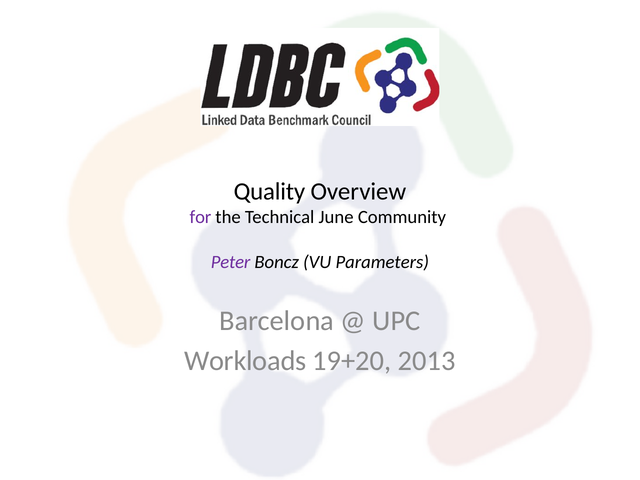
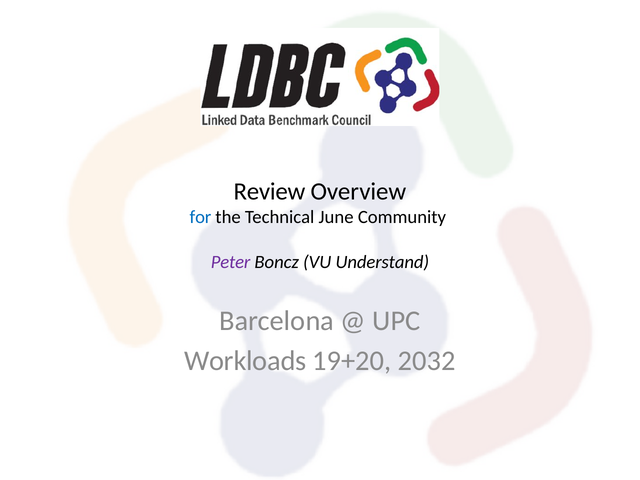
Quality: Quality -> Review
for colour: purple -> blue
Parameters: Parameters -> Understand
2013: 2013 -> 2032
